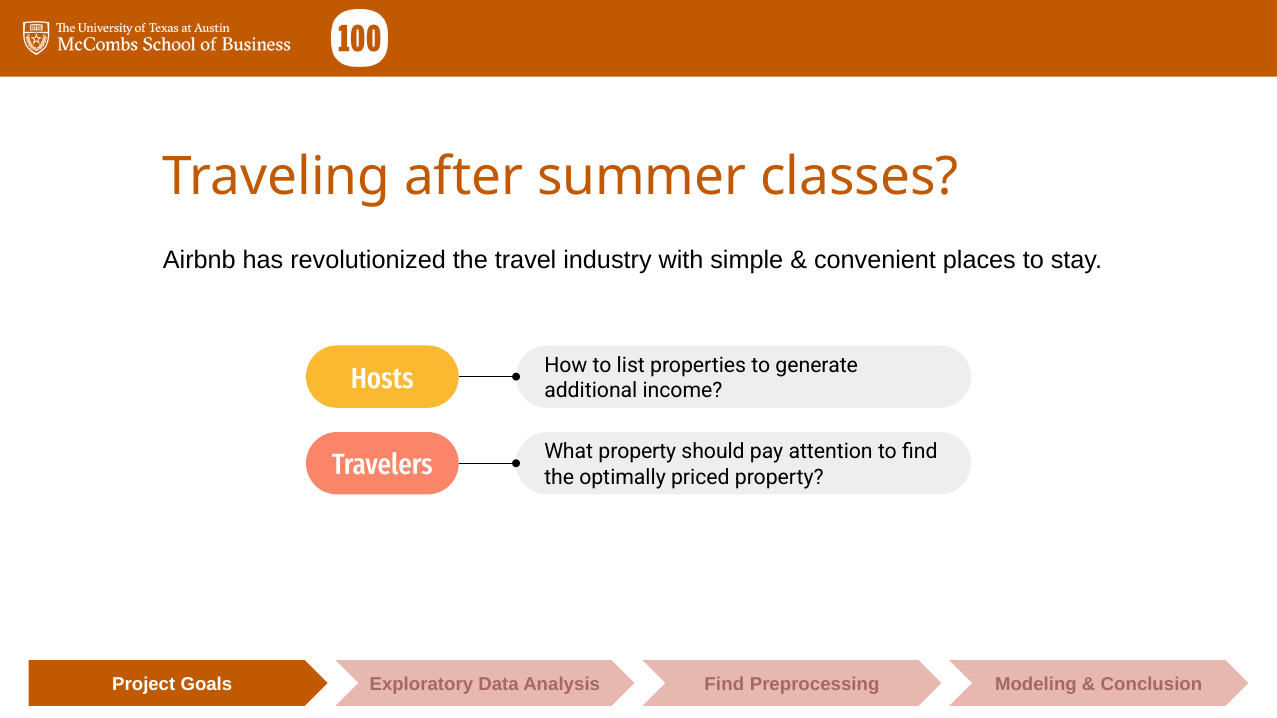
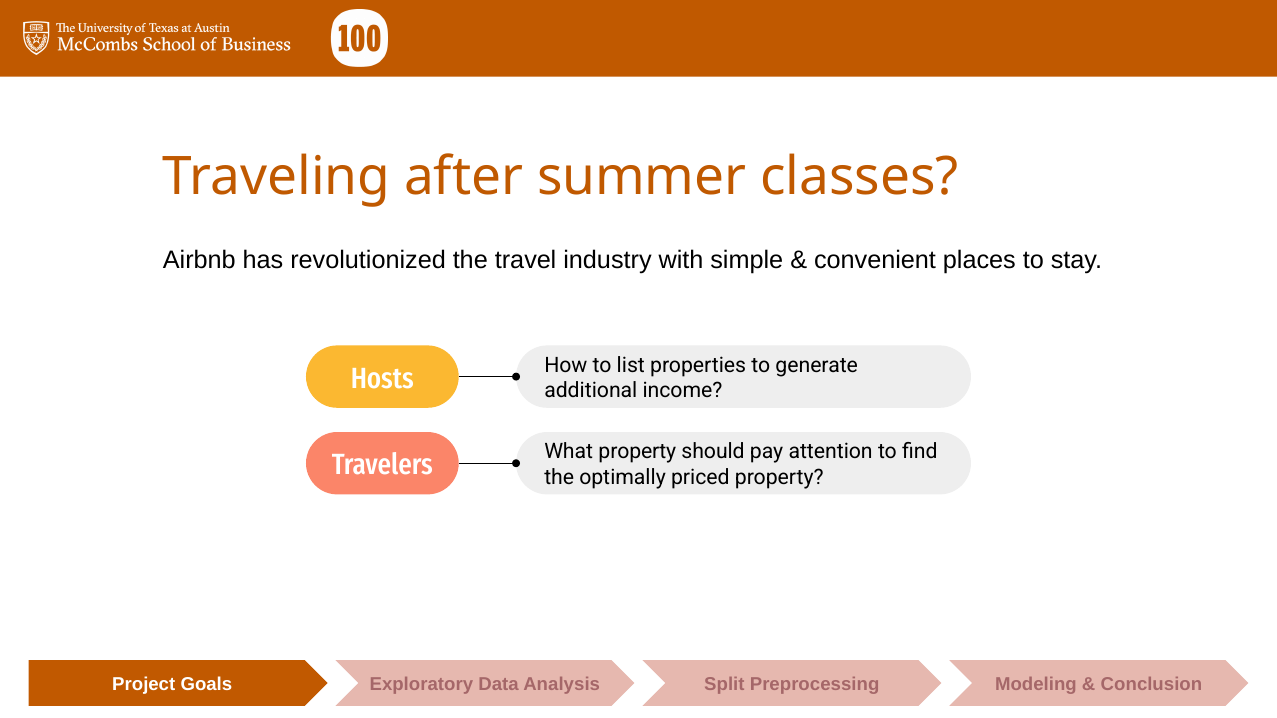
Analysis Find: Find -> Split
